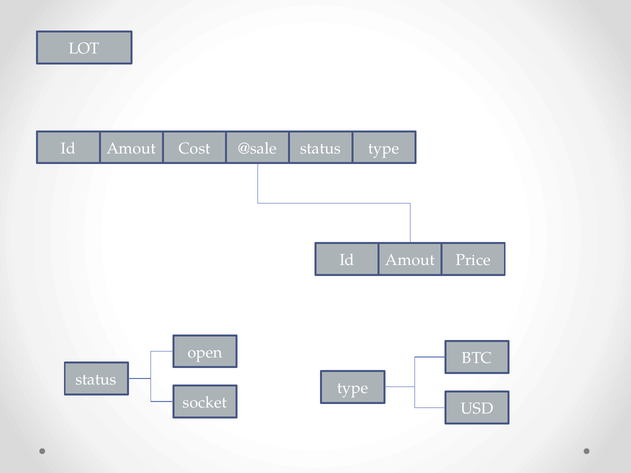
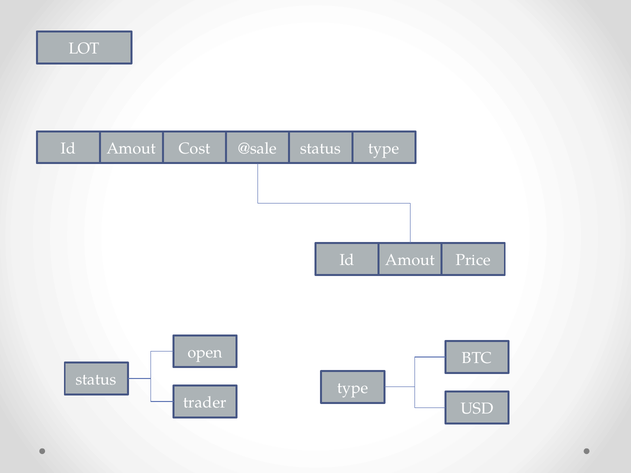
socket: socket -> trader
